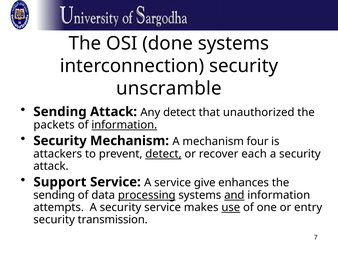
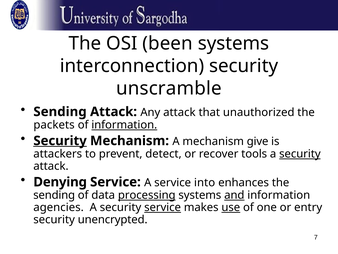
done: done -> been
Any detect: detect -> attack
Security at (60, 141) underline: none -> present
four: four -> give
detect at (163, 154) underline: present -> none
each: each -> tools
security at (300, 154) underline: none -> present
Support: Support -> Denying
give: give -> into
attempts: attempts -> agencies
service at (163, 207) underline: none -> present
transmission: transmission -> unencrypted
